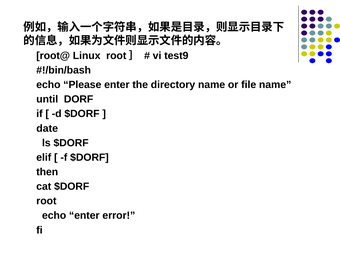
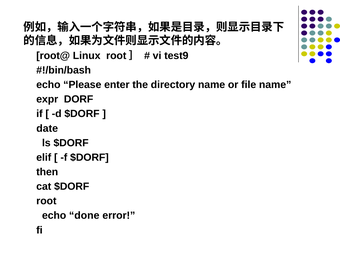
until: until -> expr
echo enter: enter -> done
